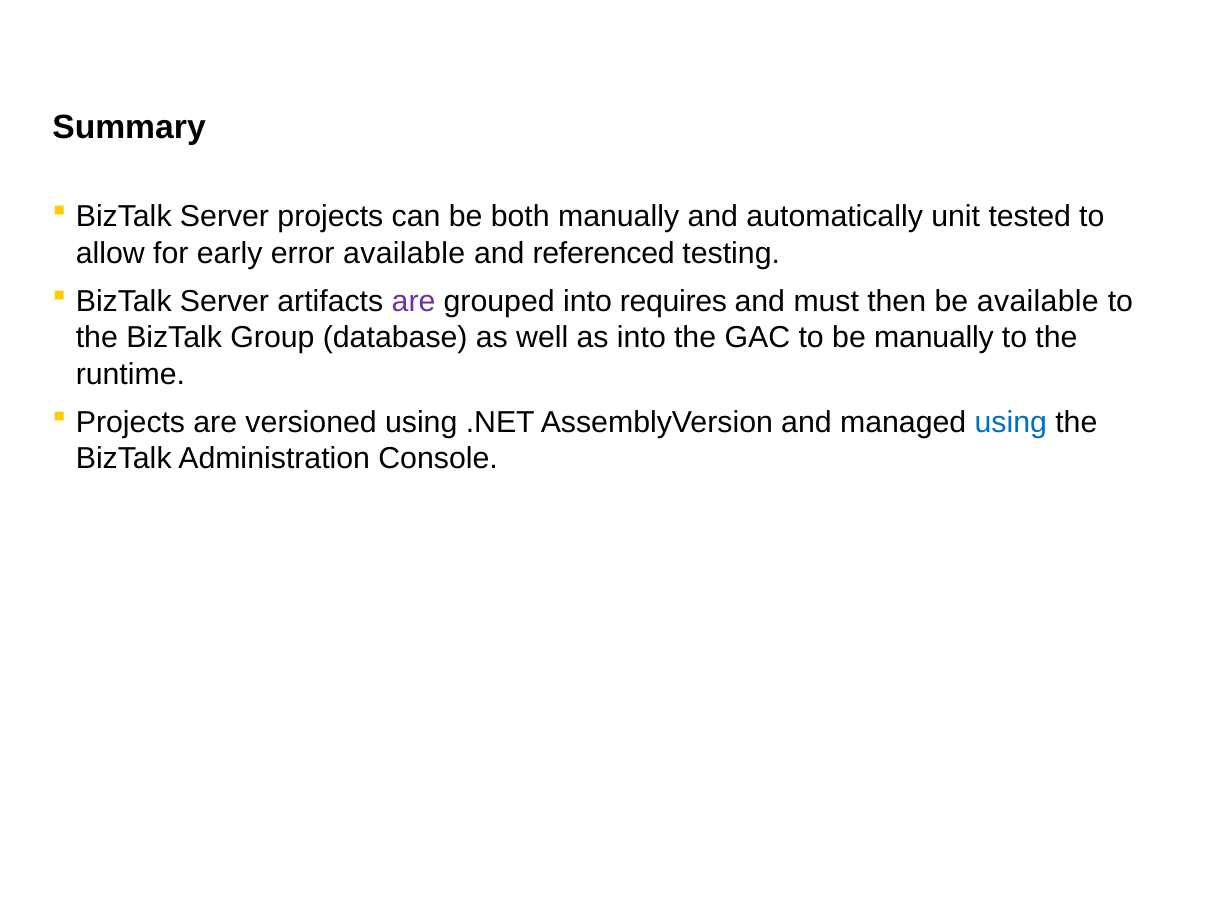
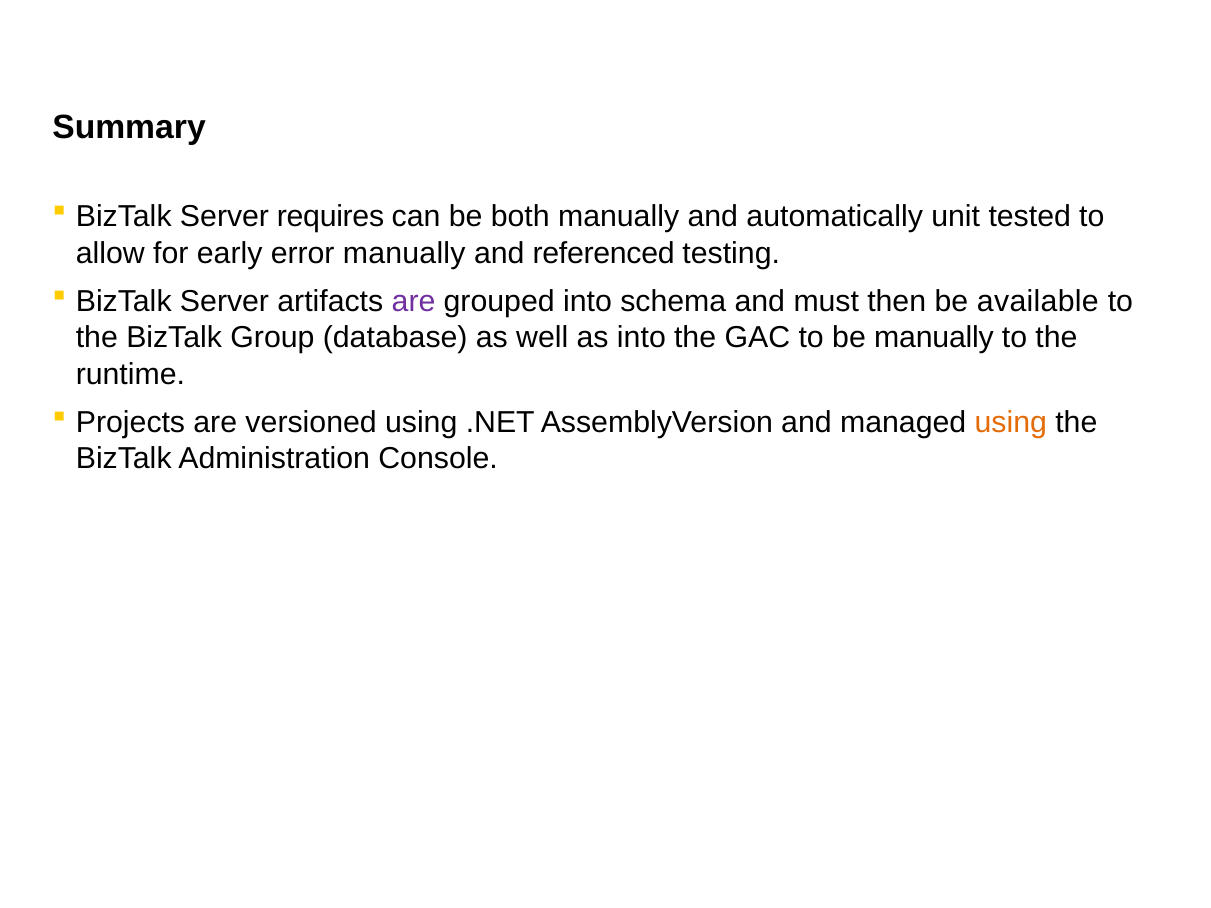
Server projects: projects -> requires
error available: available -> manually
requires: requires -> schema
using at (1011, 423) colour: blue -> orange
